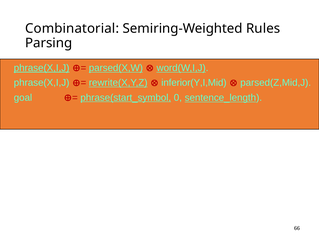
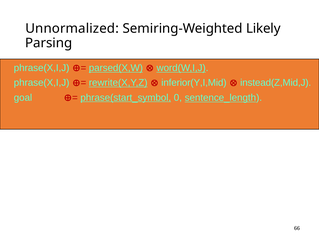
Combinatorial: Combinatorial -> Unnormalized
Rules: Rules -> Likely
phrase(X,I,J at (42, 68) underline: present -> none
parsed(Z,Mid,J: parsed(Z,Mid,J -> instead(Z,Mid,J
